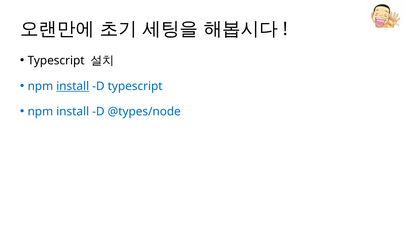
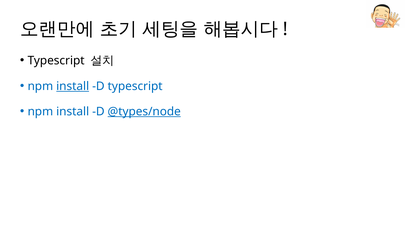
@types/node underline: none -> present
